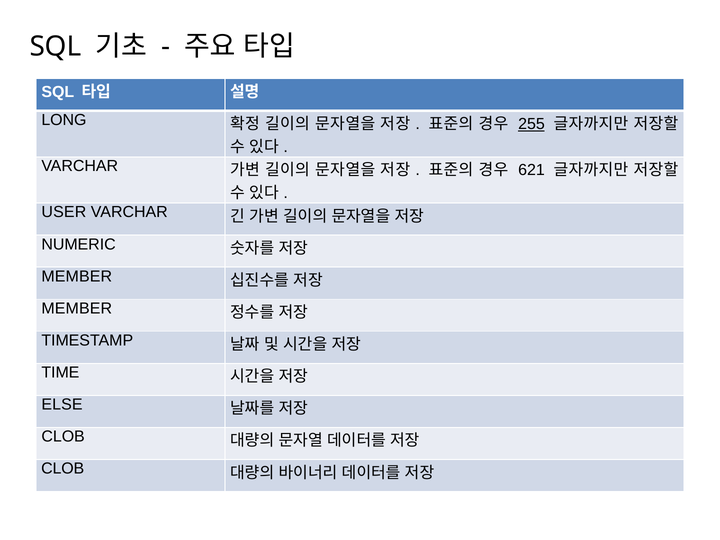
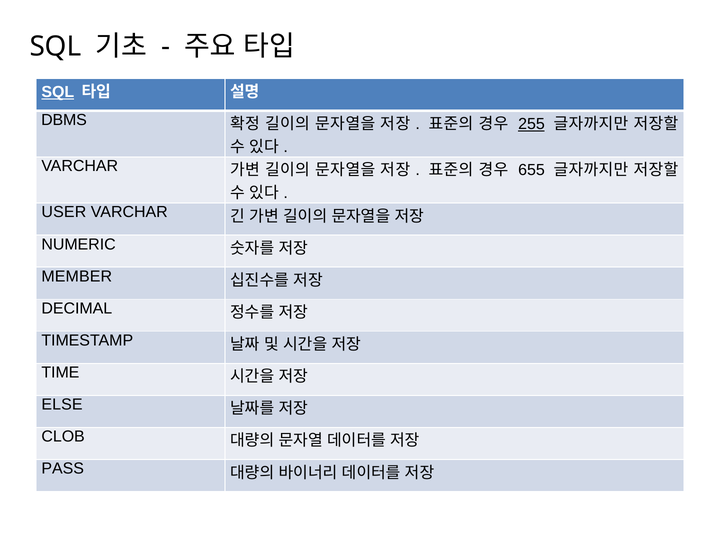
SQL at (58, 92) underline: none -> present
LONG: LONG -> DBMS
621: 621 -> 655
MEMBER at (77, 308): MEMBER -> DECIMAL
CLOB at (63, 469): CLOB -> PASS
